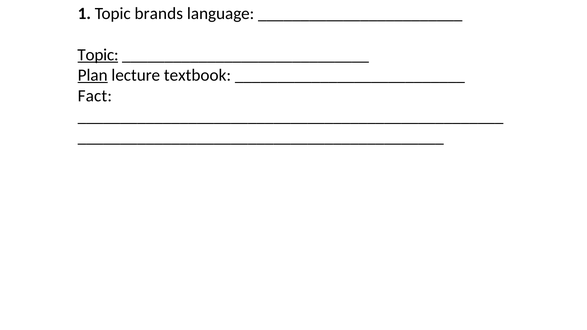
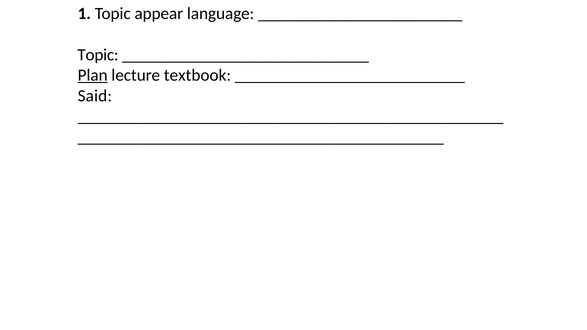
brands: brands -> appear
Topic at (98, 55) underline: present -> none
Fact: Fact -> Said
